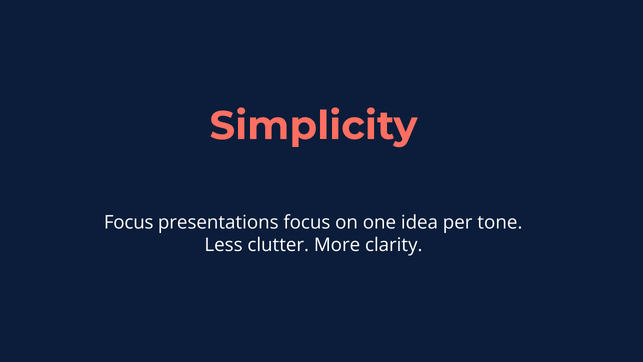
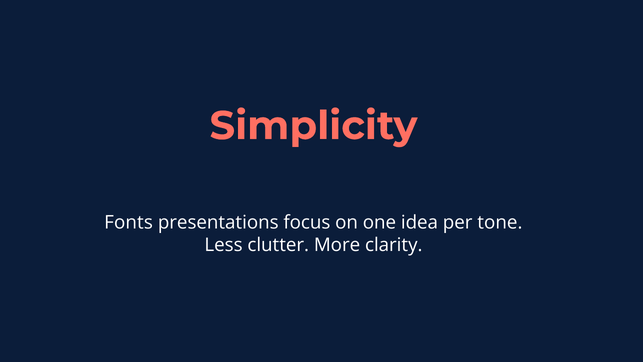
Focus at (129, 222): Focus -> Fonts
